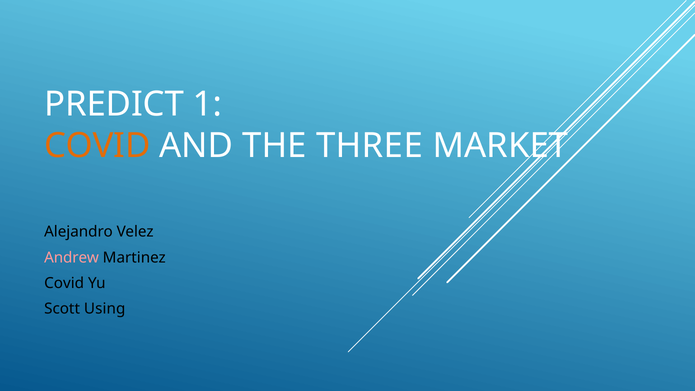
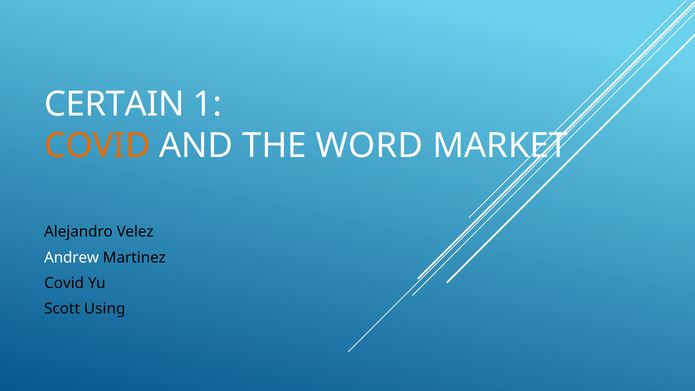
PREDICT: PREDICT -> CERTAIN
THREE: THREE -> WORD
Andrew colour: pink -> white
